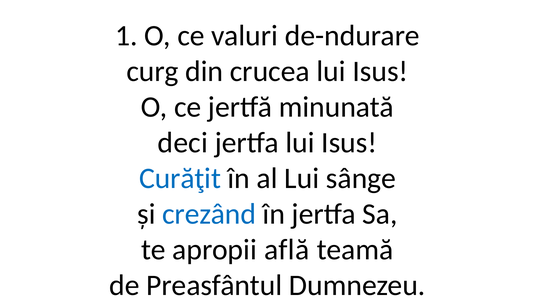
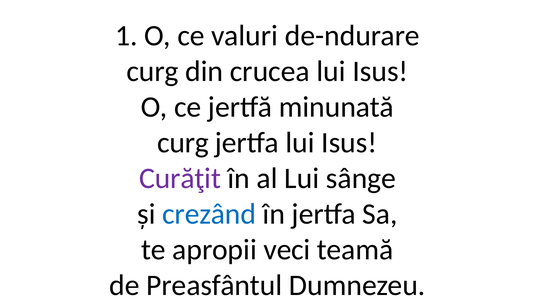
deci at (183, 143): deci -> curg
Curăţit colour: blue -> purple
află: află -> veci
